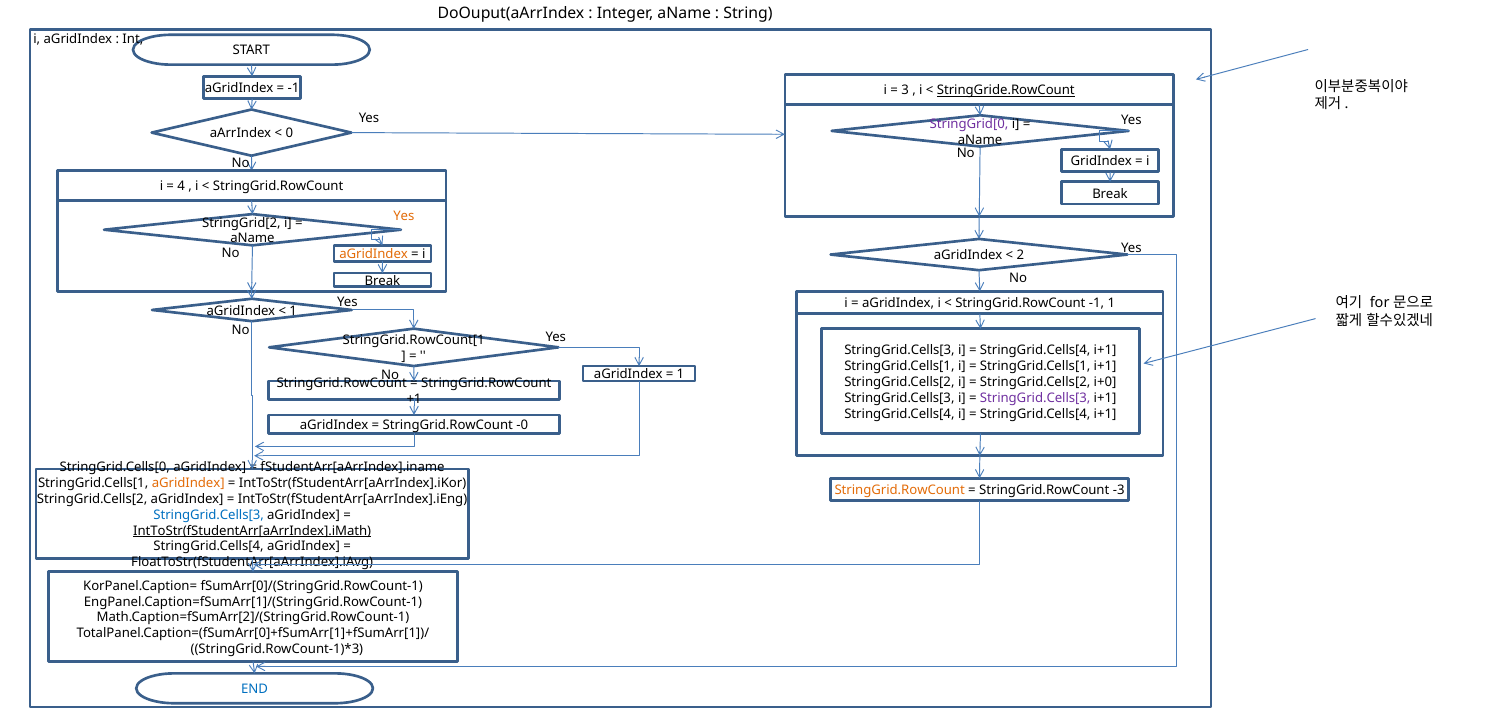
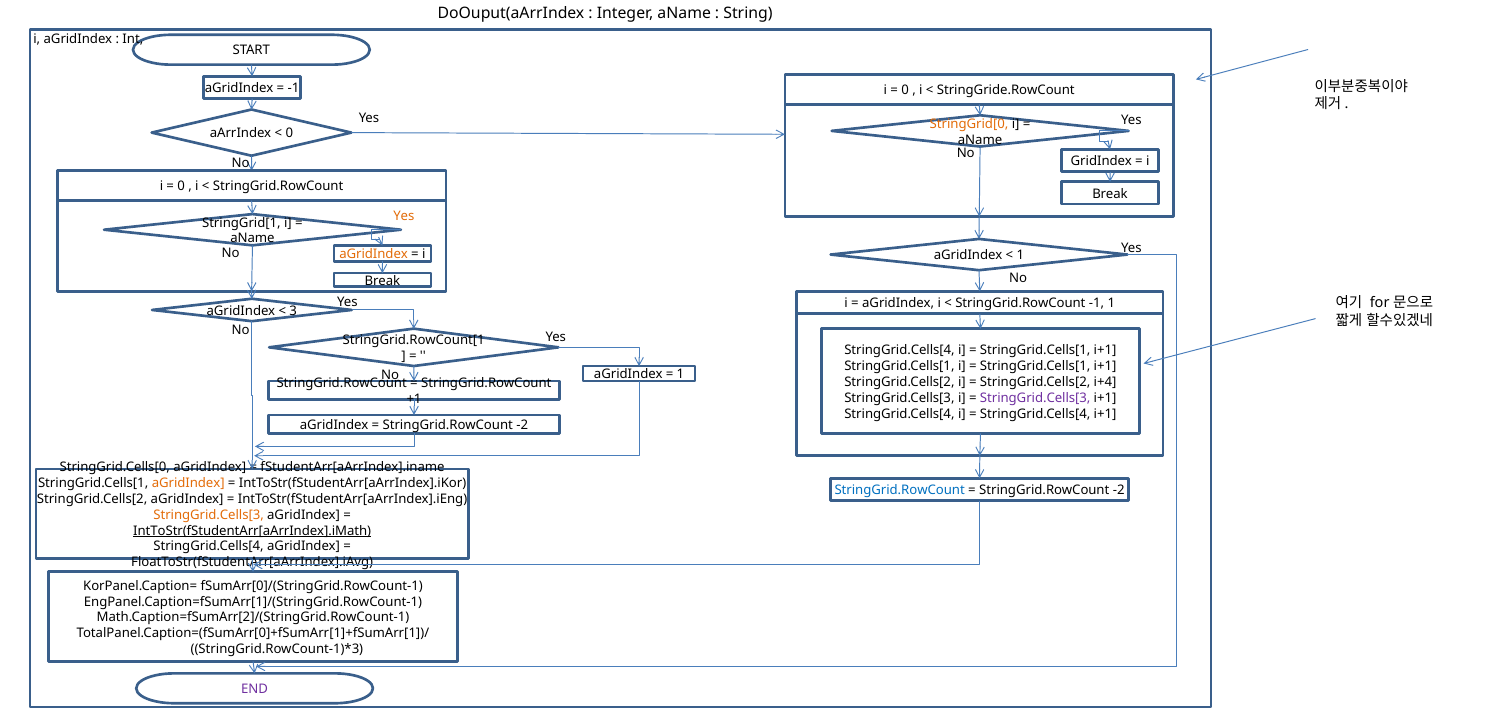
3 at (905, 90): 3 -> 0
StringGride.RowCount underline: present -> none
StringGrid[0 colour: purple -> orange
4 at (181, 186): 4 -> 0
StringGrid[2: StringGrid[2 -> StringGrid[1
2 at (1020, 255): 2 -> 1
1 at (293, 311): 1 -> 3
StringGrid.Cells[3 at (899, 350): StringGrid.Cells[3 -> StringGrid.Cells[4
StringGrid.Cells[4 at (1035, 350): StringGrid.Cells[4 -> StringGrid.Cells[1
i+0: i+0 -> i+4
-0 at (522, 425): -0 -> -2
StringGrid.RowCount at (900, 490) colour: orange -> blue
-3 at (1119, 490): -3 -> -2
StringGrid.Cells[3 at (209, 515) colour: blue -> orange
END colour: blue -> purple
